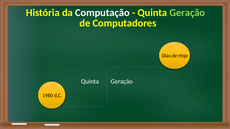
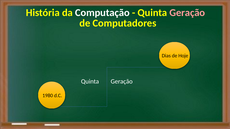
Geração at (187, 13) colour: light green -> pink
